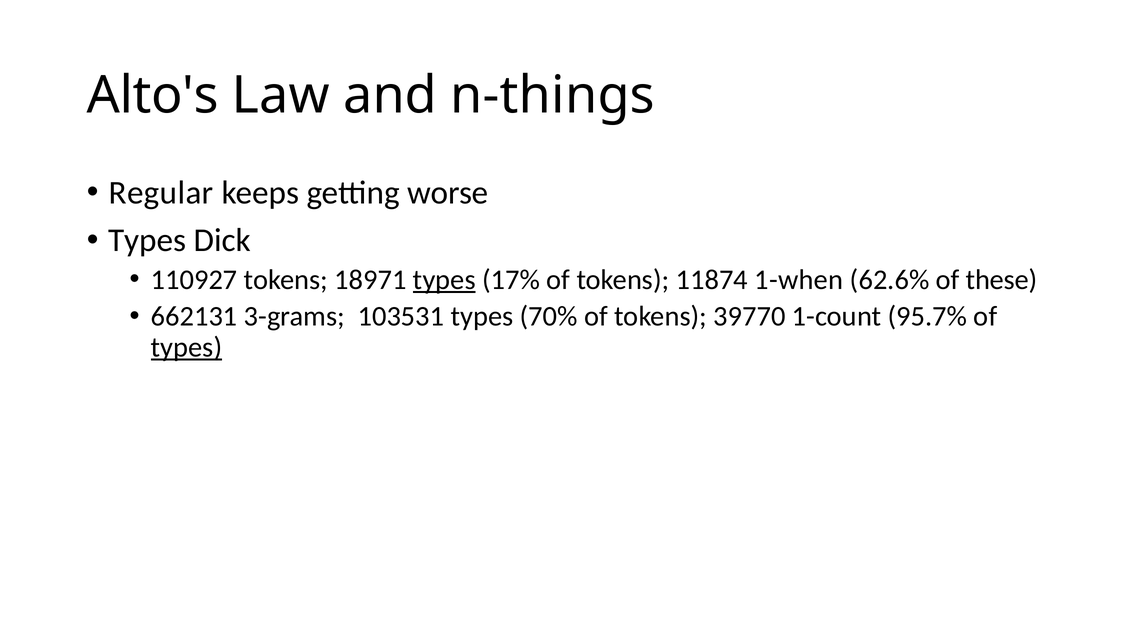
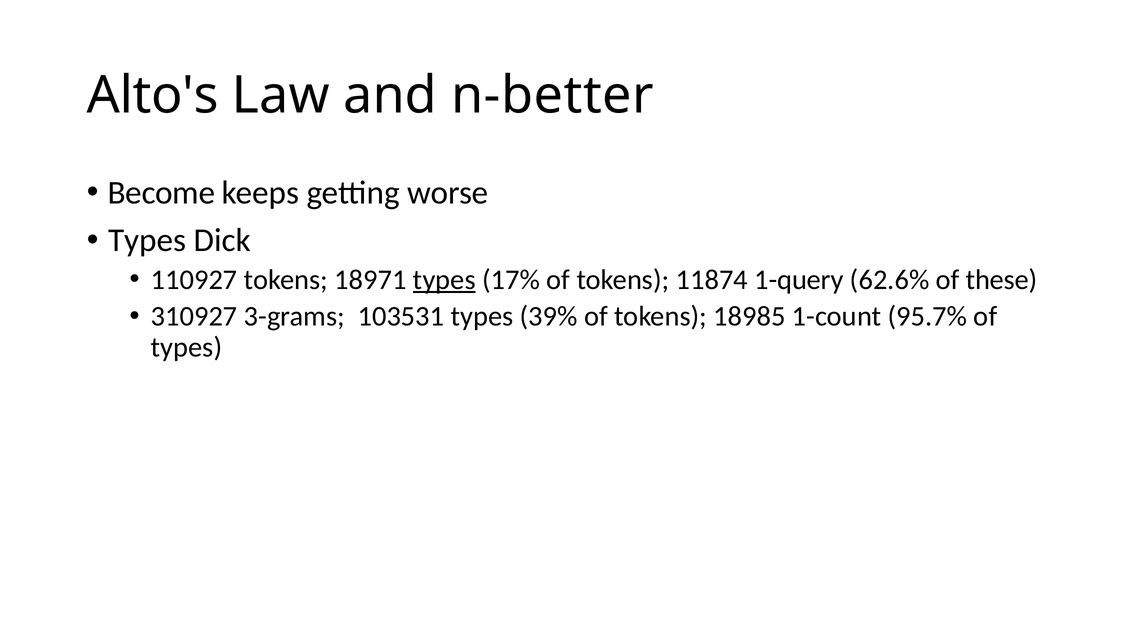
n-things: n-things -> n-better
Regular: Regular -> Become
1-when: 1-when -> 1-query
662131: 662131 -> 310927
70%: 70% -> 39%
39770: 39770 -> 18985
types at (187, 347) underline: present -> none
